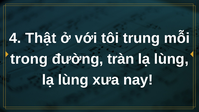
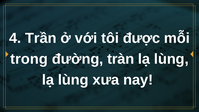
Thật: Thật -> Trần
trung: trung -> được
